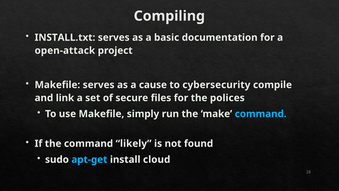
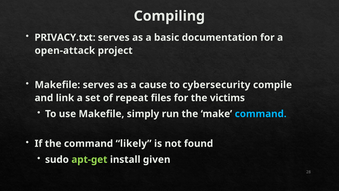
INSTALL.txt: INSTALL.txt -> PRIVACY.txt
secure: secure -> repeat
polices: polices -> victims
apt-get colour: light blue -> light green
cloud: cloud -> given
